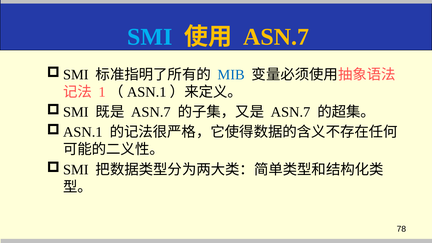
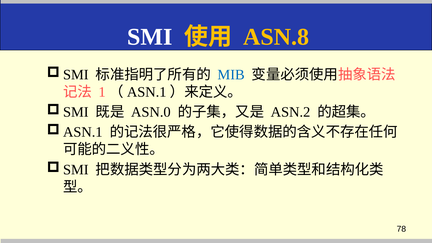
SMI colour: light blue -> white
ASN.7 at (276, 37): ASN.7 -> ASN.8
ASN.7 at (151, 112): ASN.7 -> ASN.0
ASN.7 at (291, 112): ASN.7 -> ASN.2
